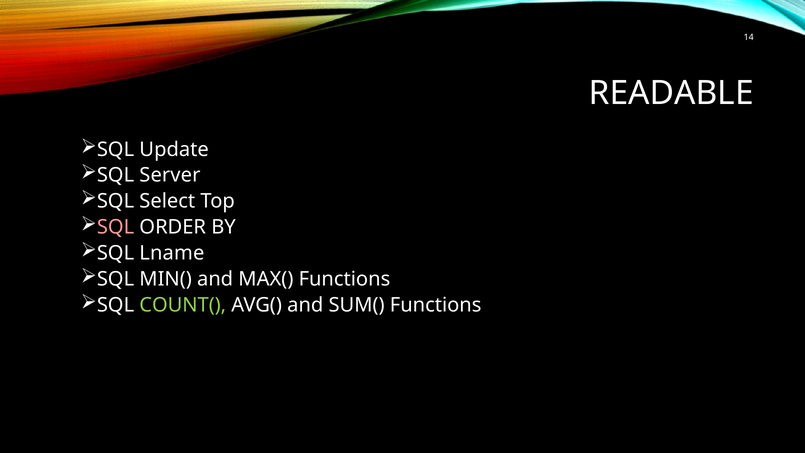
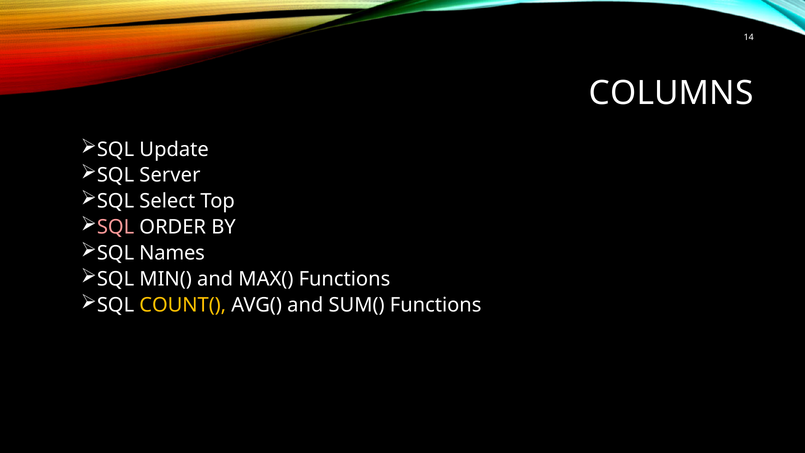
READABLE: READABLE -> COLUMNS
Lname: Lname -> Names
COUNT( colour: light green -> yellow
